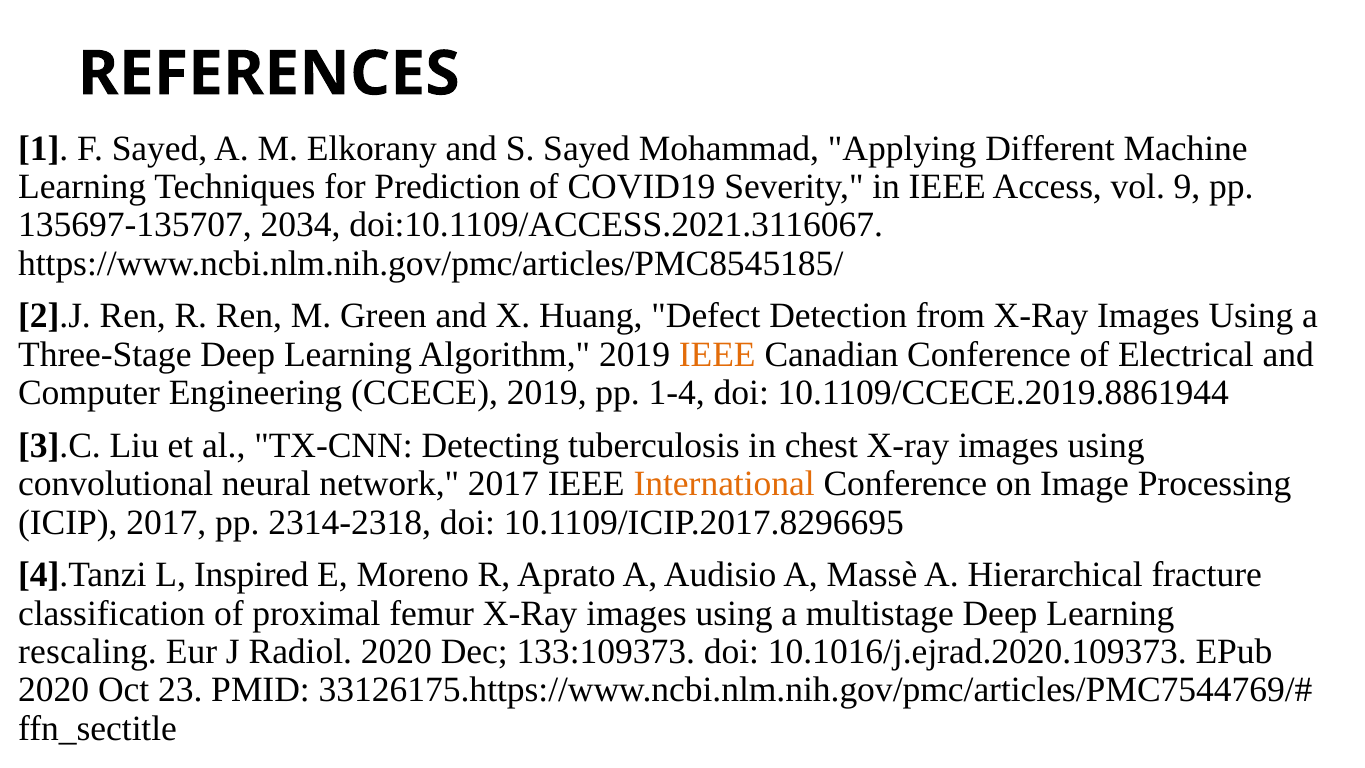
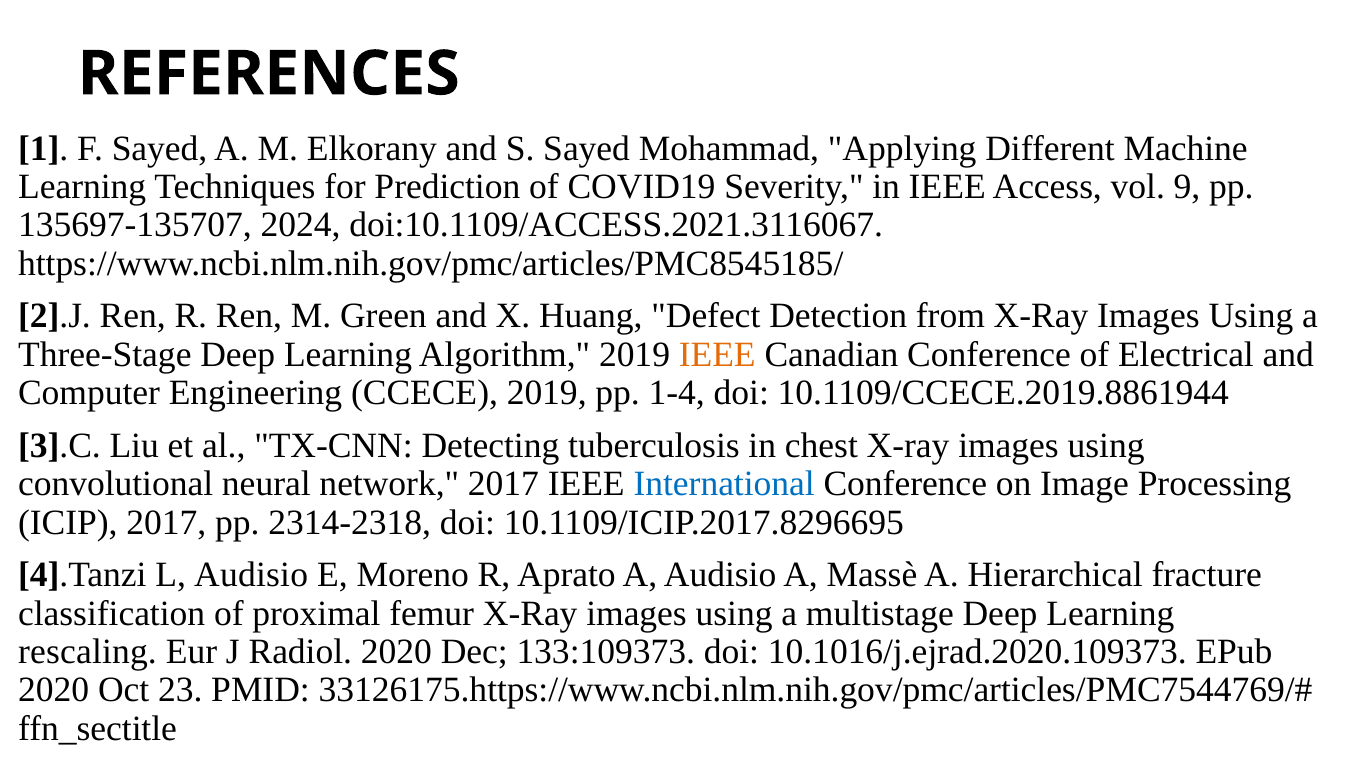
2034: 2034 -> 2024
International colour: orange -> blue
L Inspired: Inspired -> Audisio
